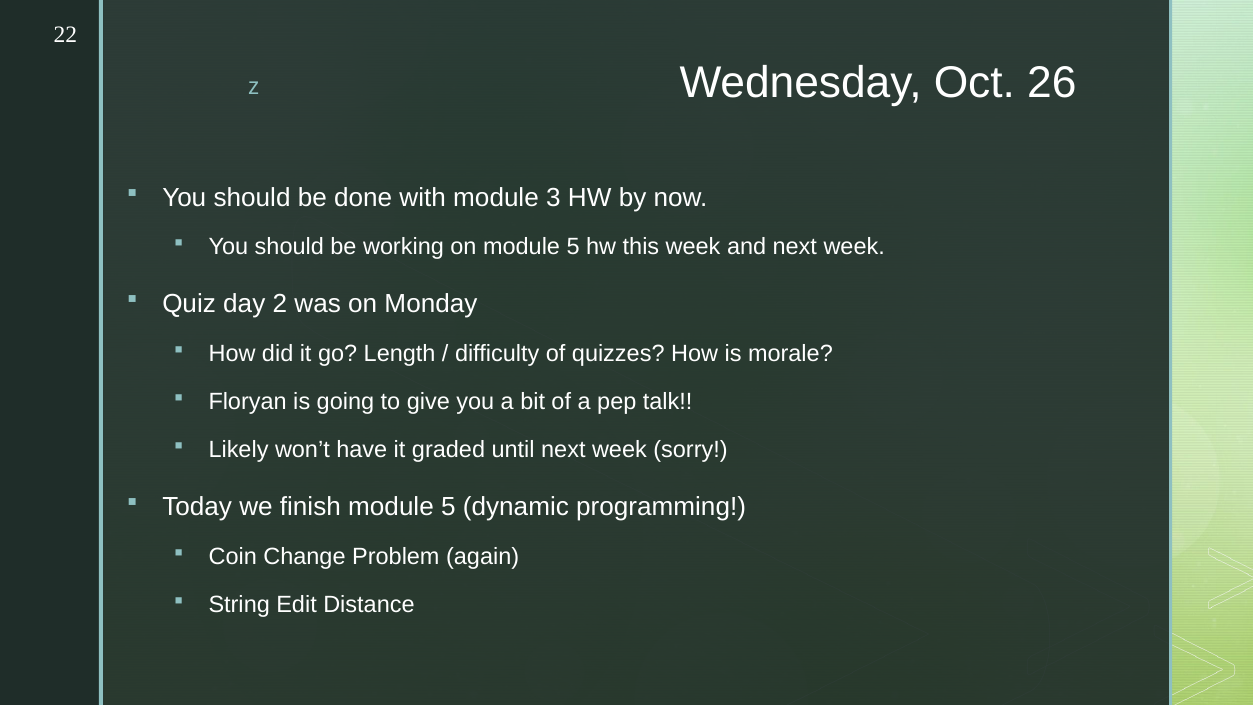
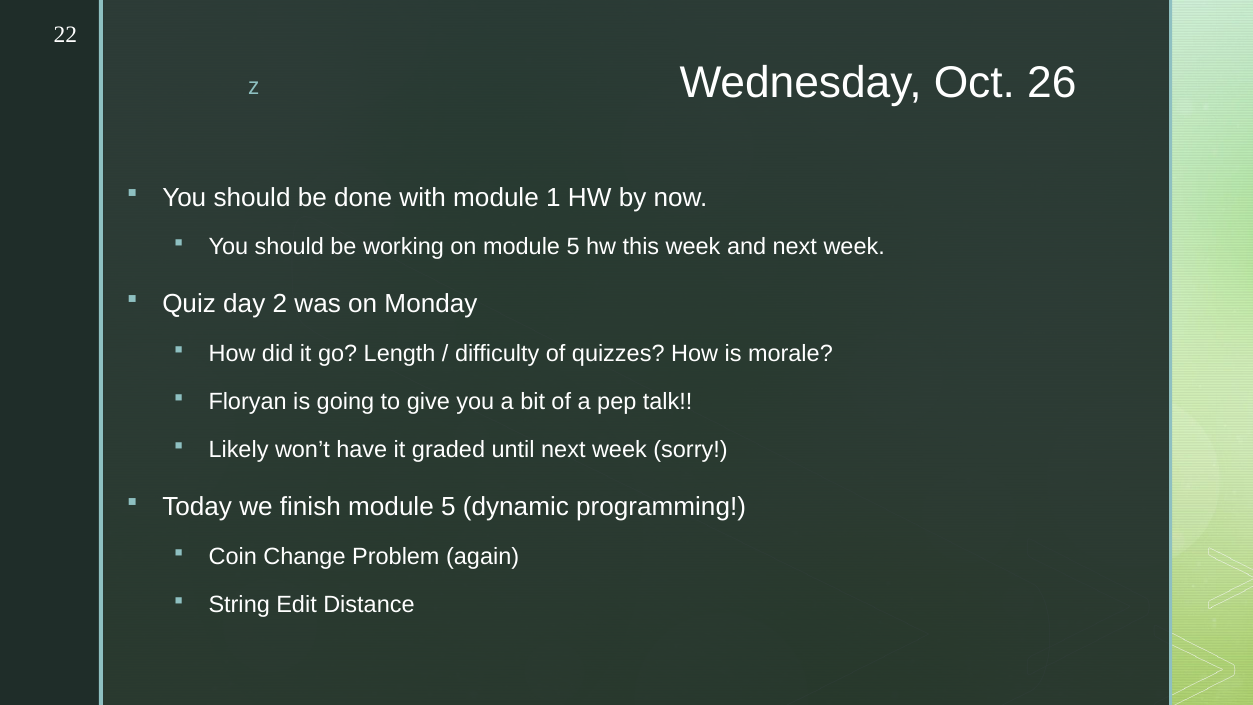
3: 3 -> 1
